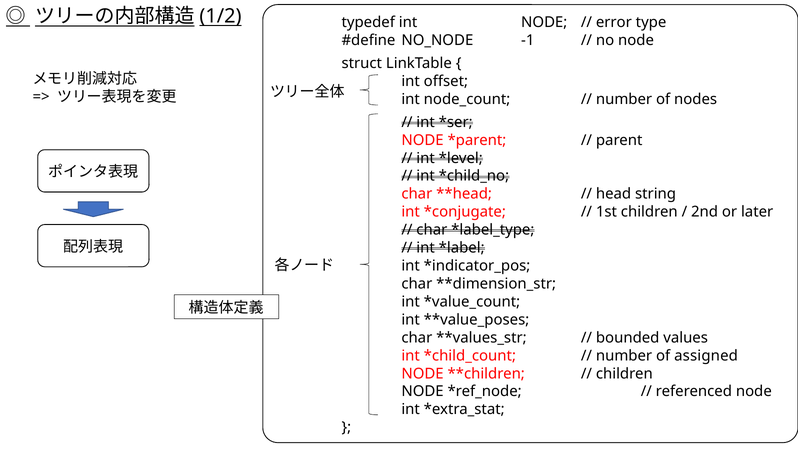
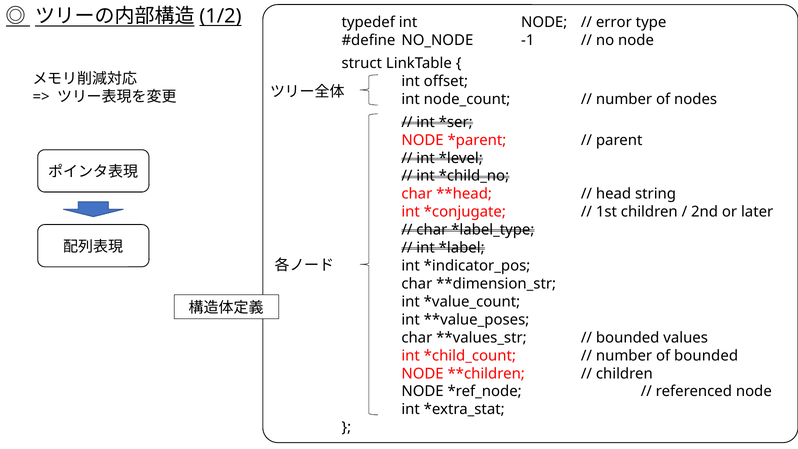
of assigned: assigned -> bounded
